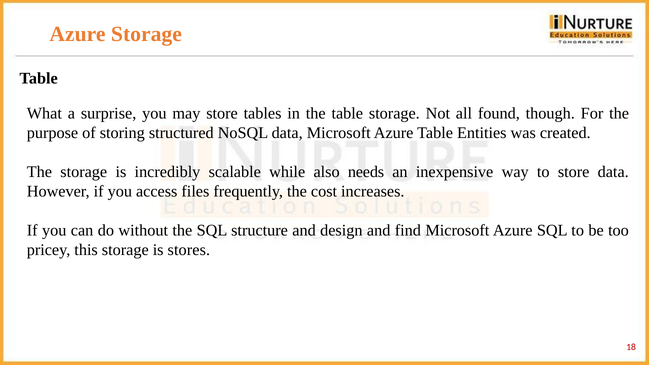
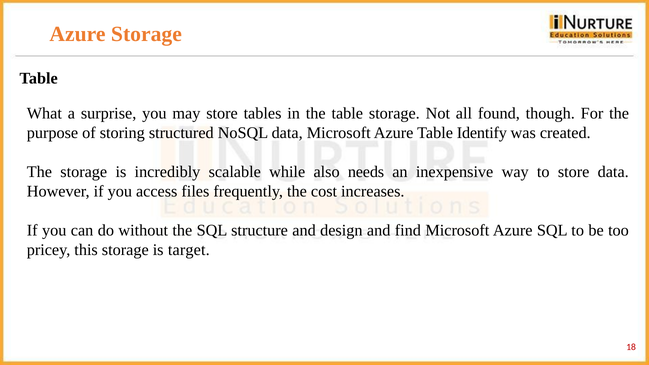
Entities: Entities -> Identify
stores: stores -> target
